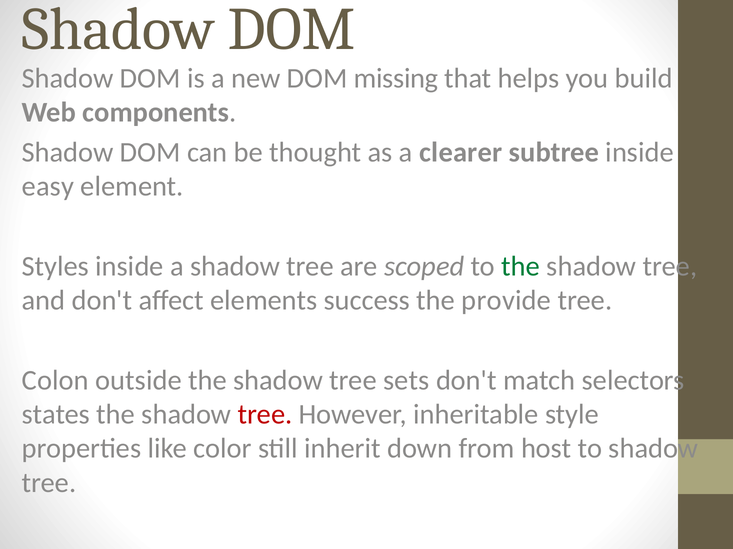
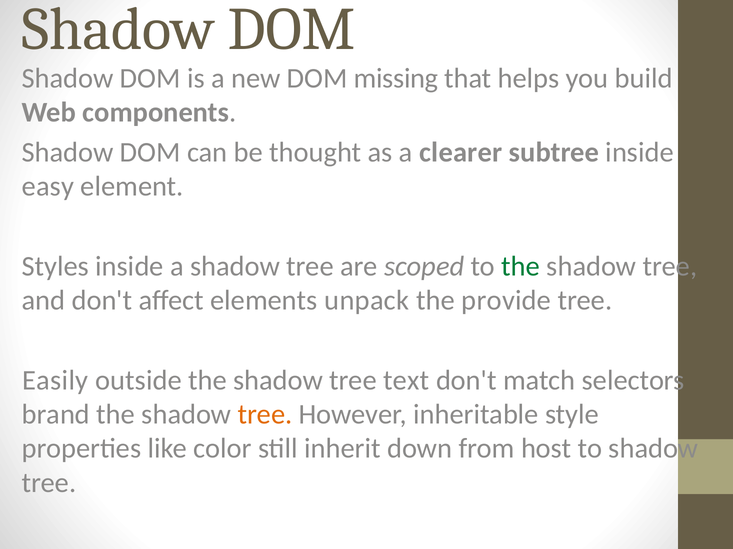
success: success -> unpack
Colon: Colon -> Easily
sets: sets -> text
states: states -> brand
tree at (265, 415) colour: red -> orange
